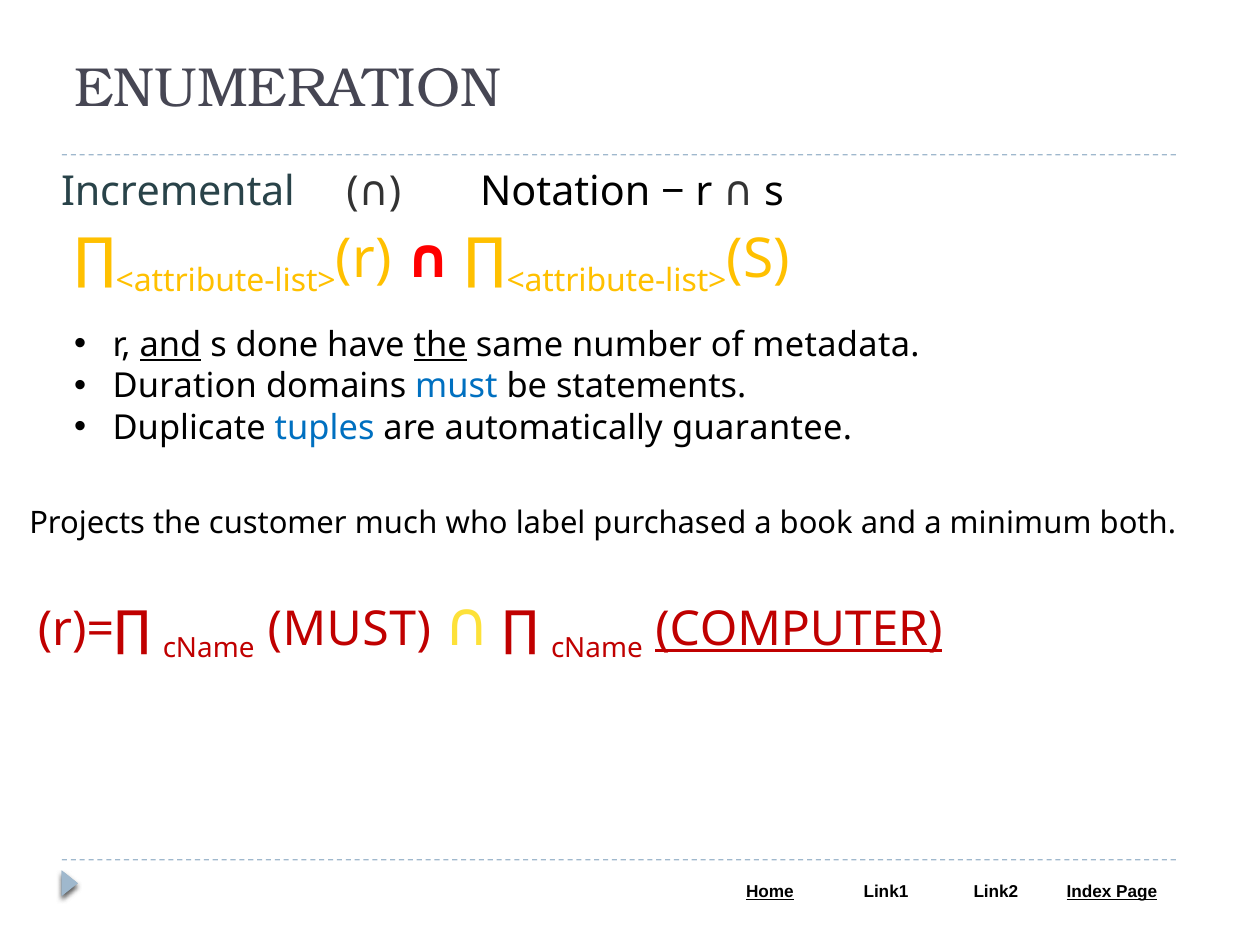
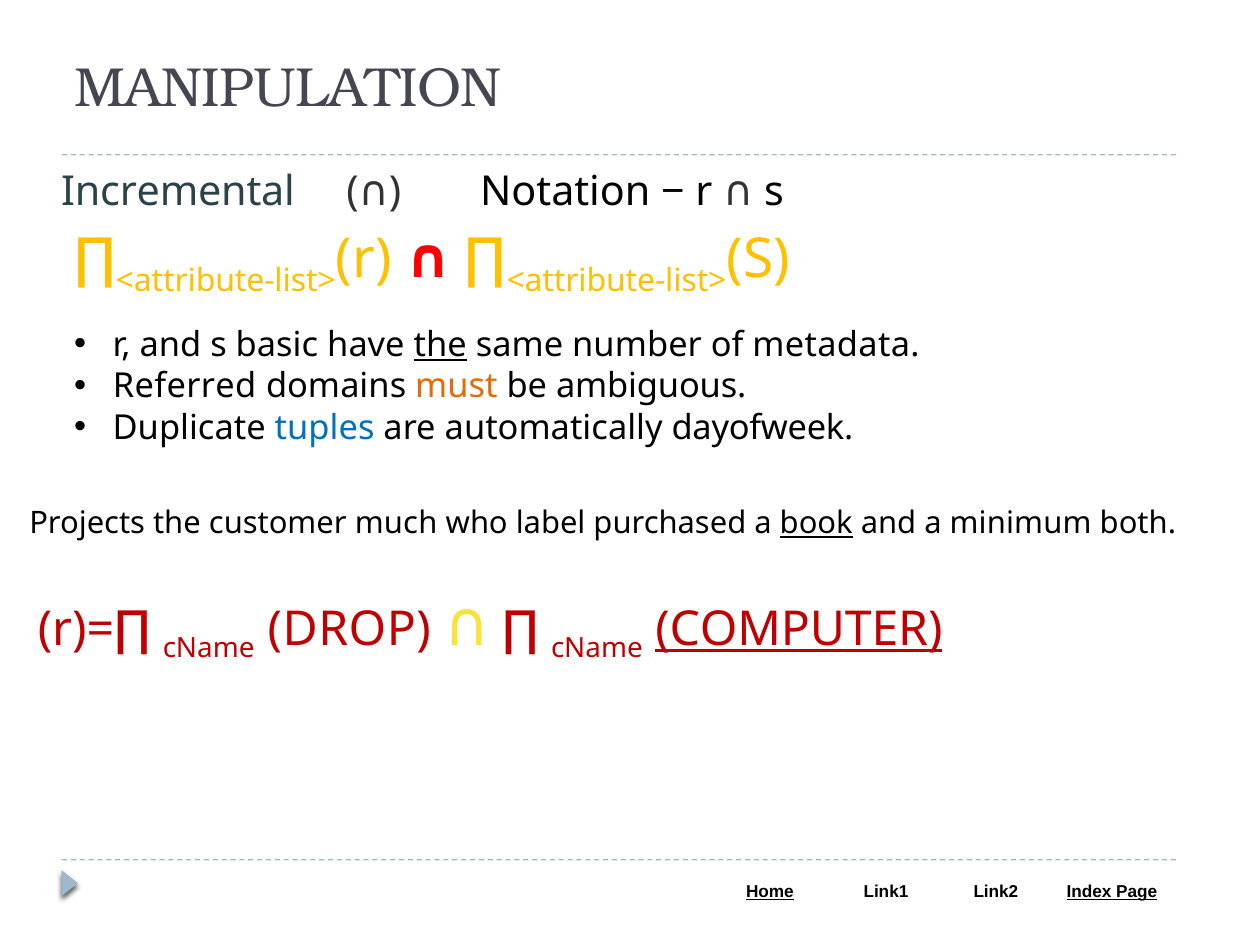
ENUMERATION: ENUMERATION -> MANIPULATION
and at (170, 346) underline: present -> none
done: done -> basic
Duration: Duration -> Referred
must at (456, 387) colour: blue -> orange
statements: statements -> ambiguous
guarantee: guarantee -> dayofweek
book underline: none -> present
cName MUST: MUST -> DROP
